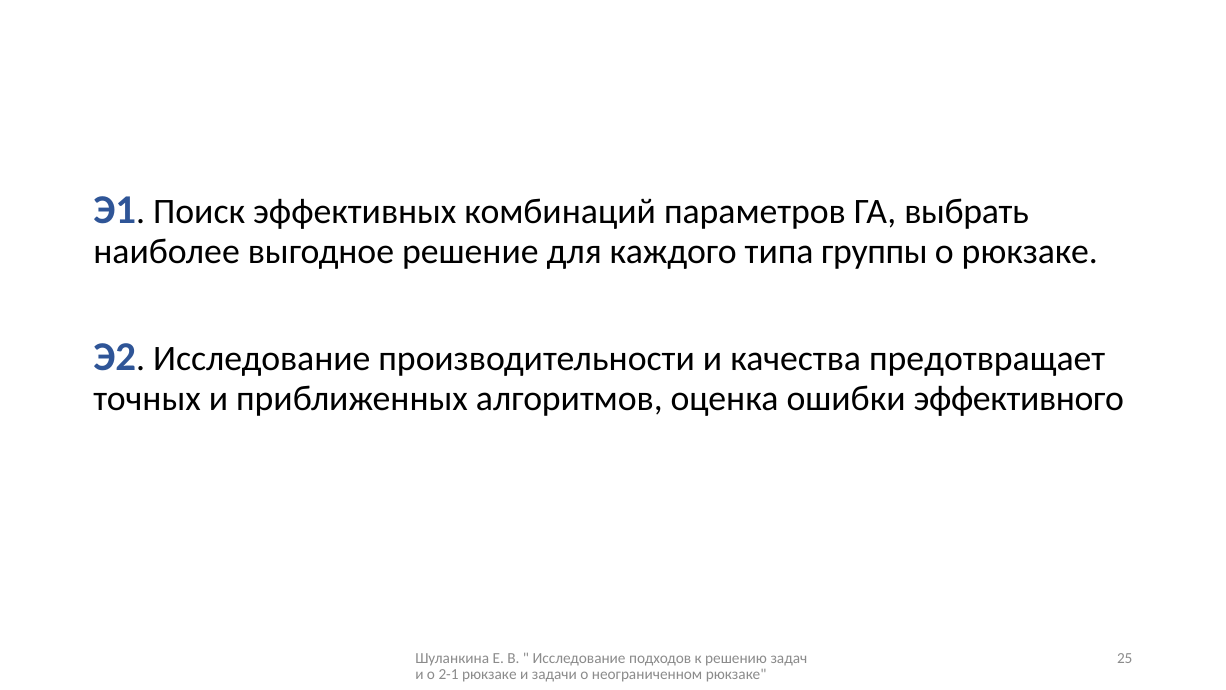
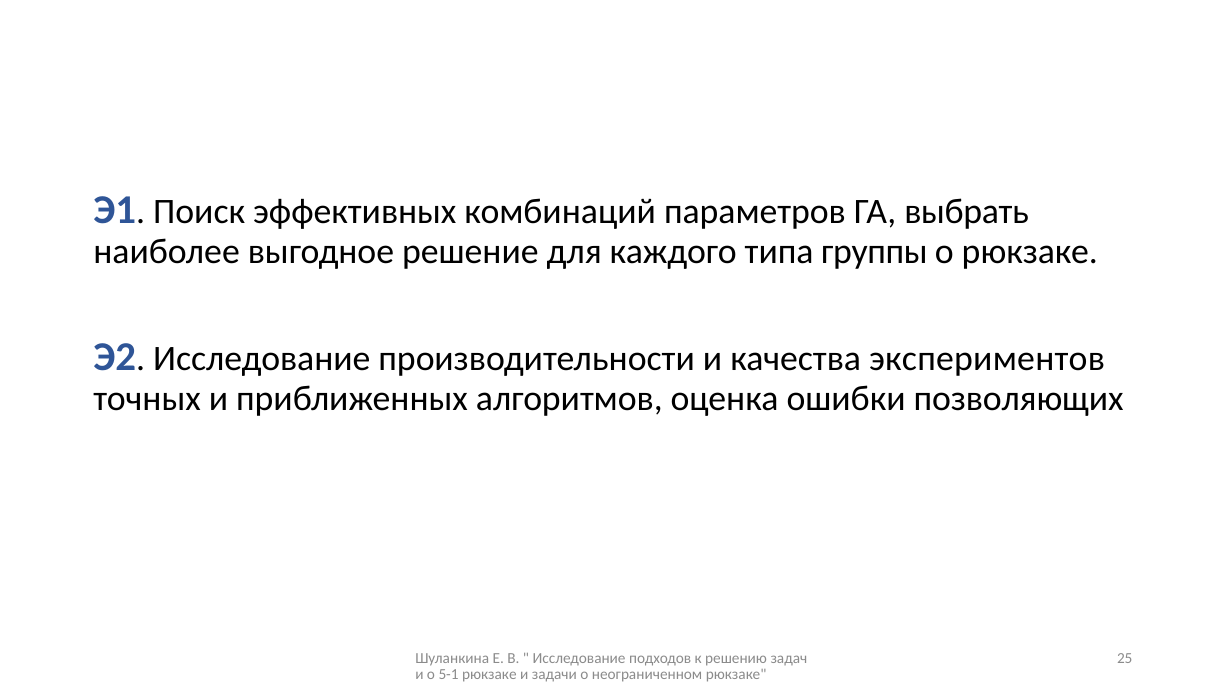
предотвращает: предотвращает -> экспериментов
эффективного: эффективного -> позволяющих
2-1: 2-1 -> 5-1
